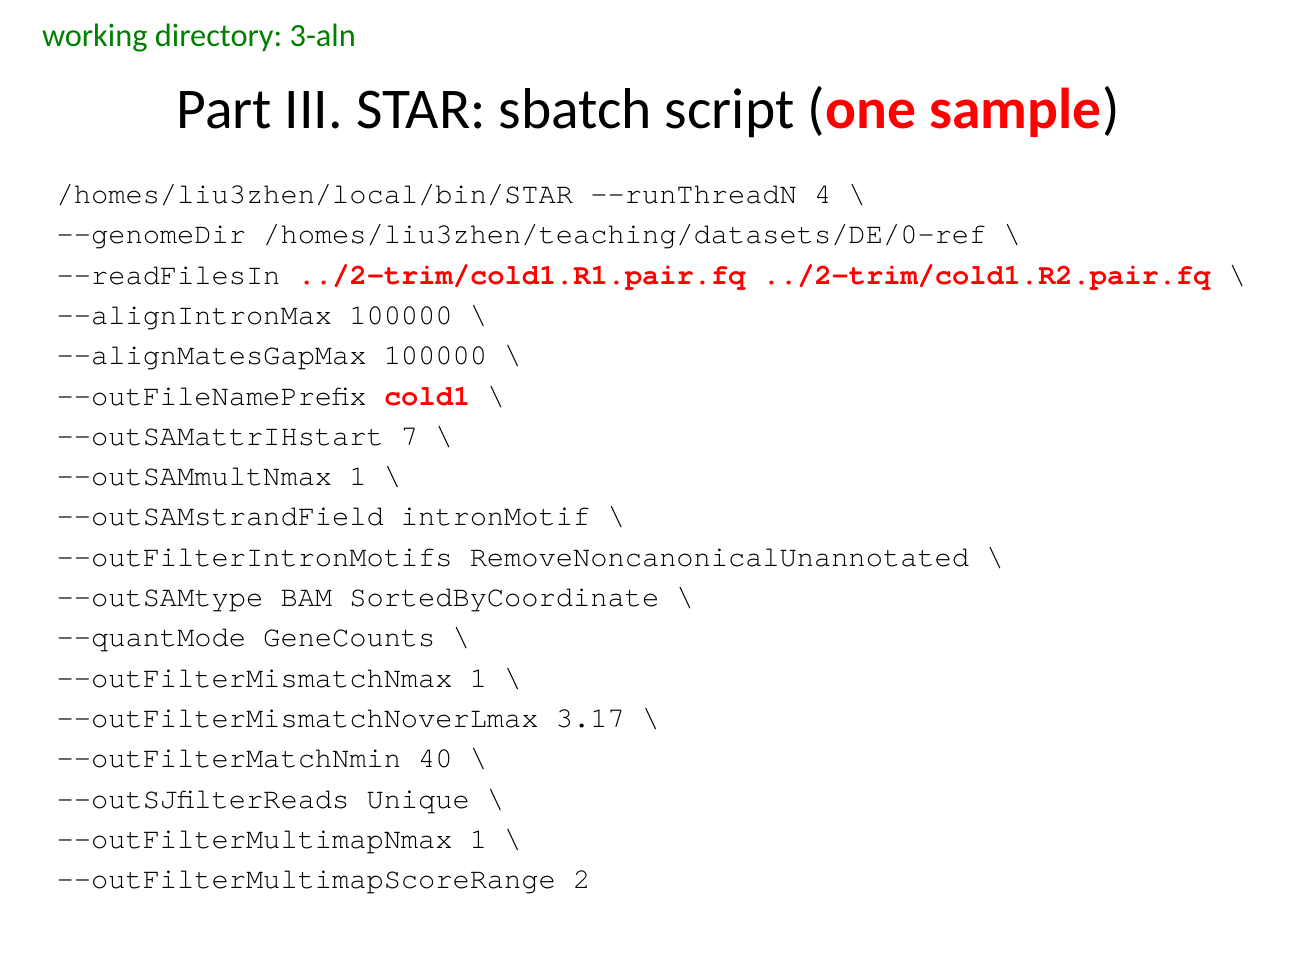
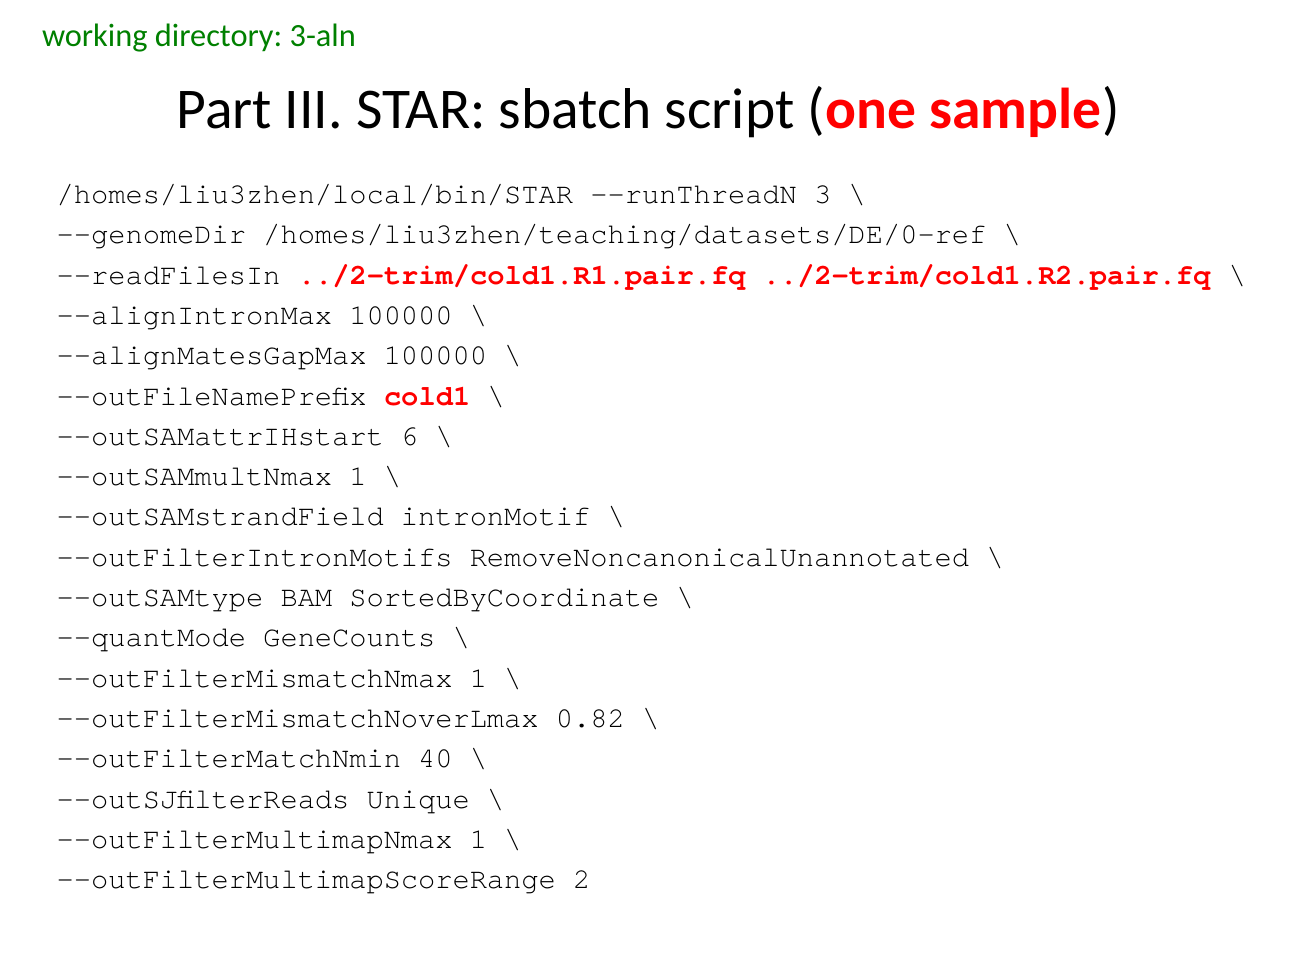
4: 4 -> 3
7: 7 -> 6
3.17: 3.17 -> 0.82
